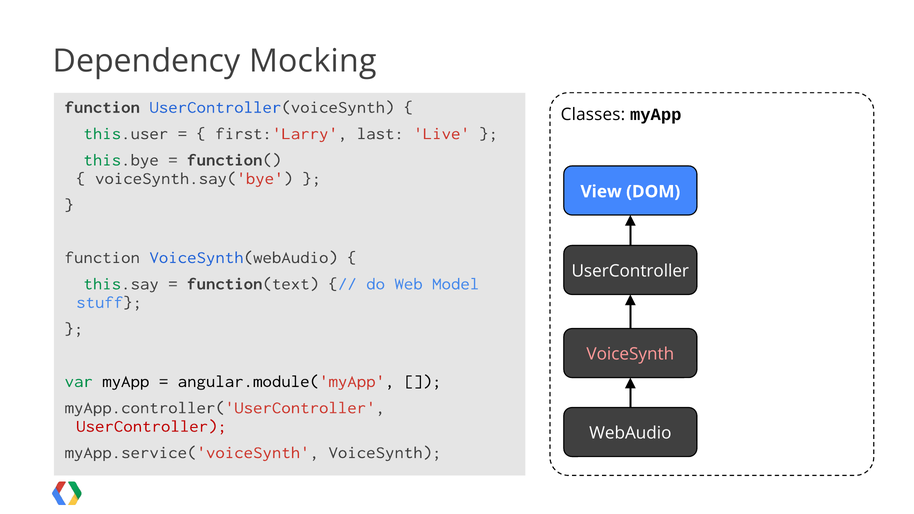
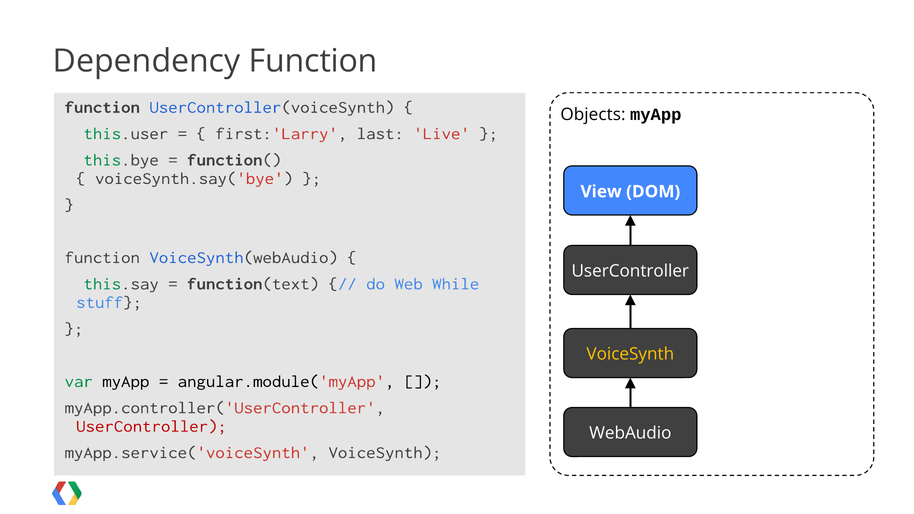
Dependency Mocking: Mocking -> Function
Classes: Classes -> Objects
Model: Model -> While
VoiceSynth at (630, 354) colour: pink -> yellow
